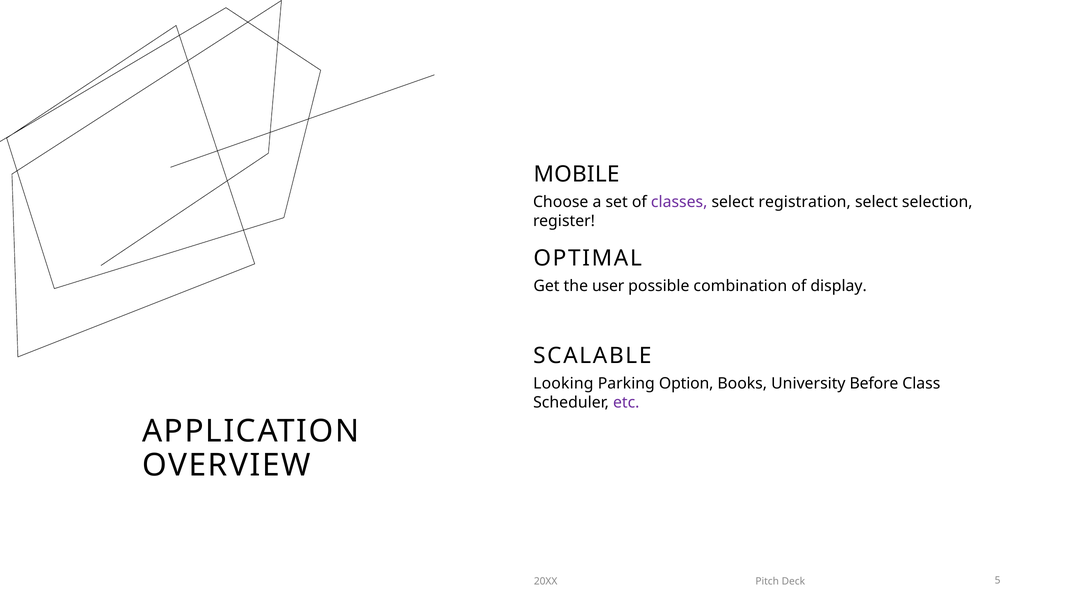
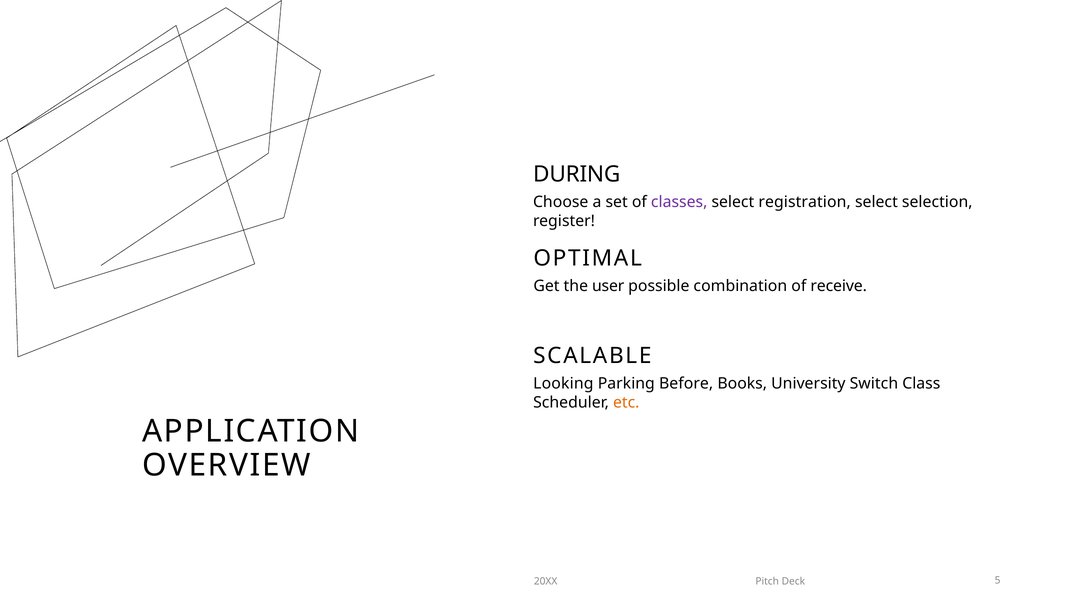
MOBILE: MOBILE -> DURING
display: display -> receive
Option: Option -> Before
Before: Before -> Switch
etc colour: purple -> orange
